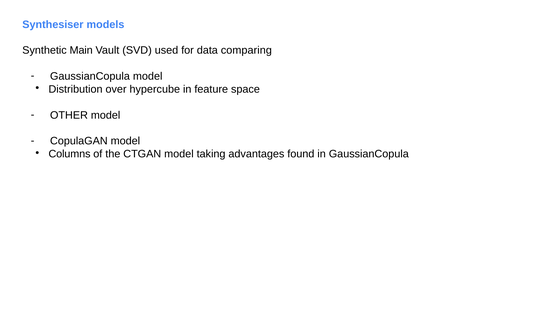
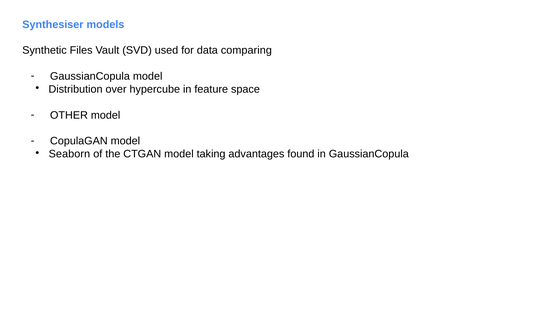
Main: Main -> Files
Columns: Columns -> Seaborn
